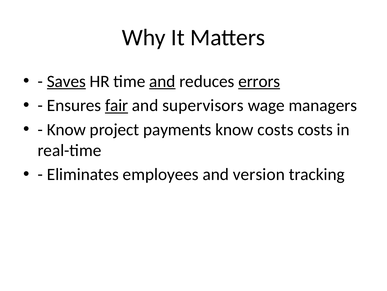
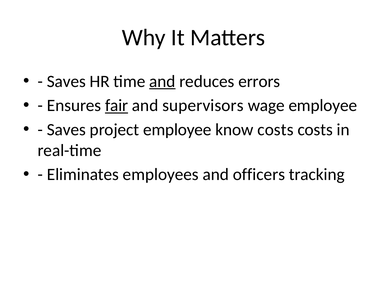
Saves at (66, 81) underline: present -> none
errors underline: present -> none
wage managers: managers -> employee
Know at (66, 129): Know -> Saves
project payments: payments -> employee
version: version -> officers
